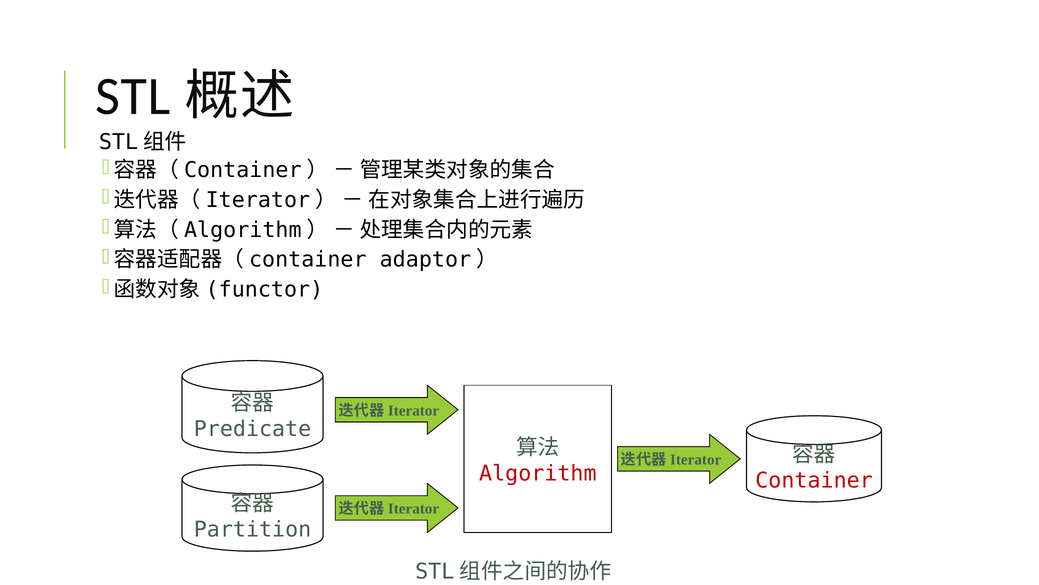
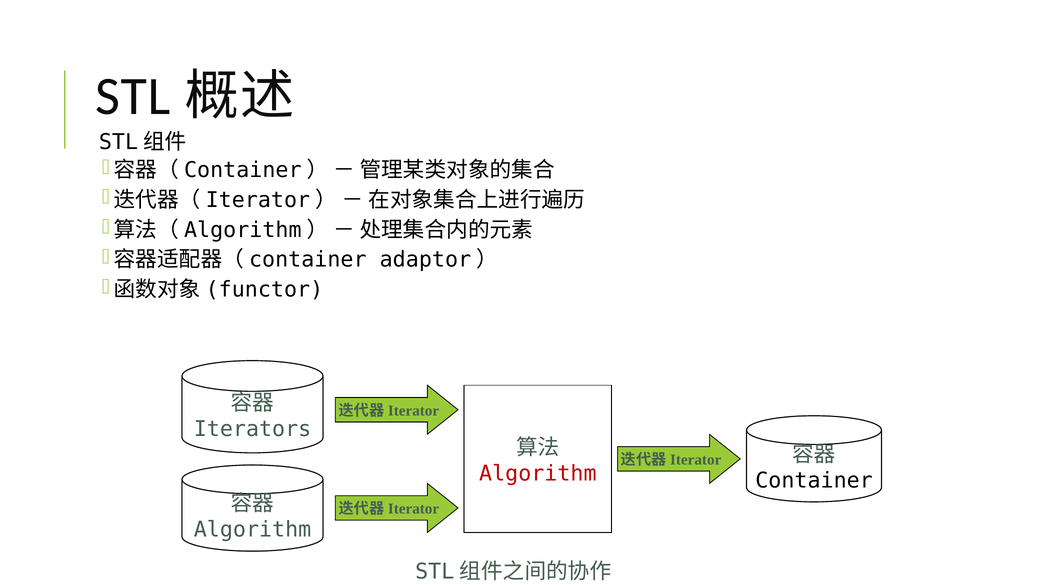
Predicate: Predicate -> Iterators
Container colour: red -> black
Partition at (253, 529): Partition -> Algorithm
